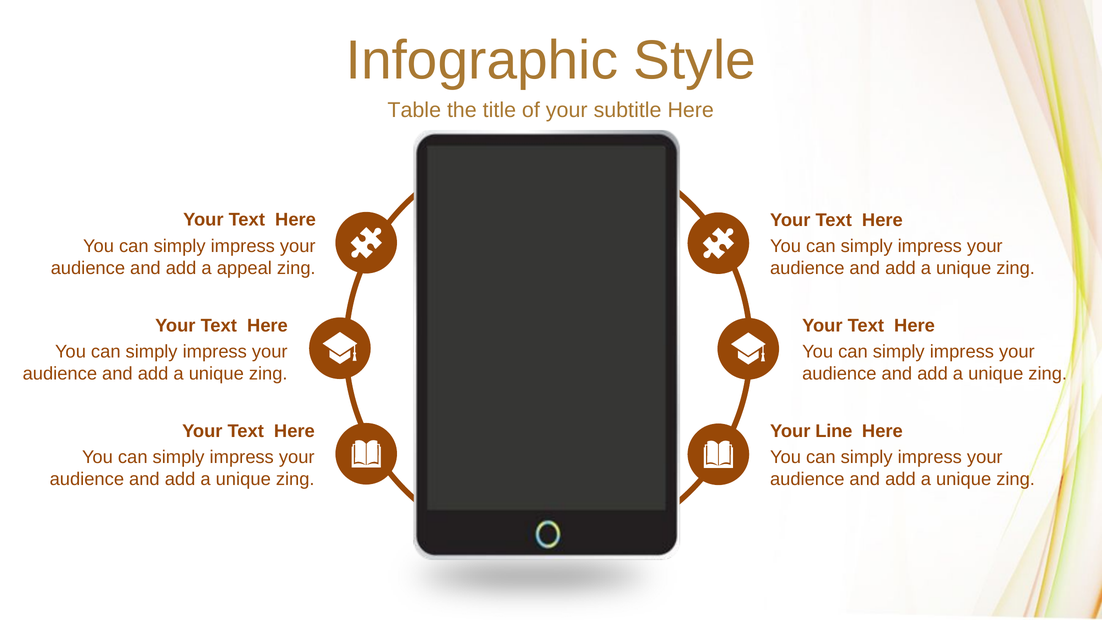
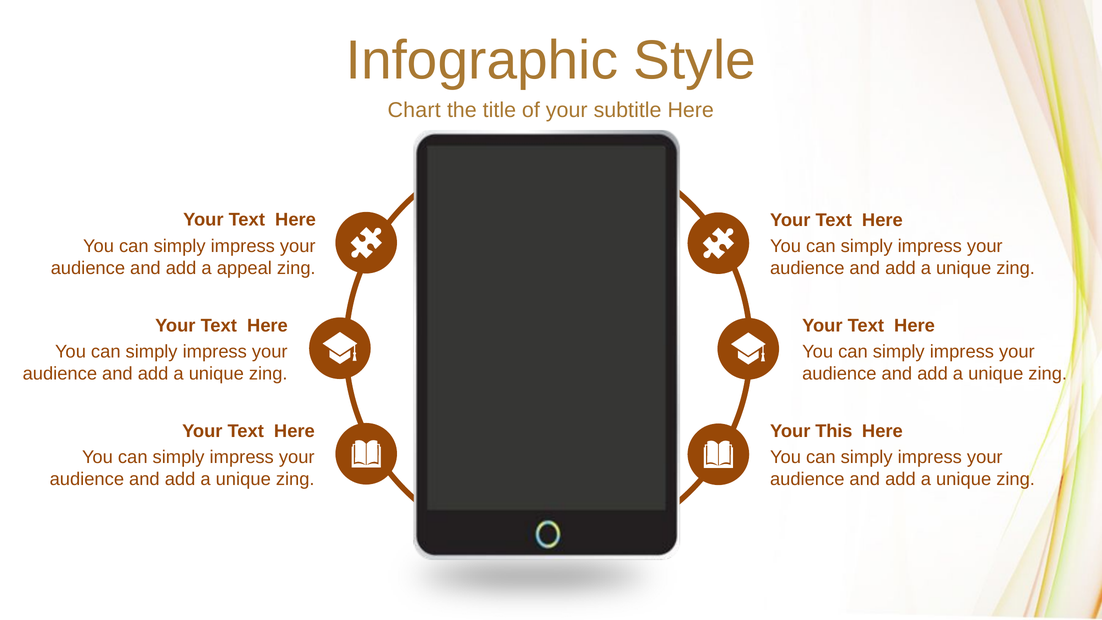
Table: Table -> Chart
Line: Line -> This
